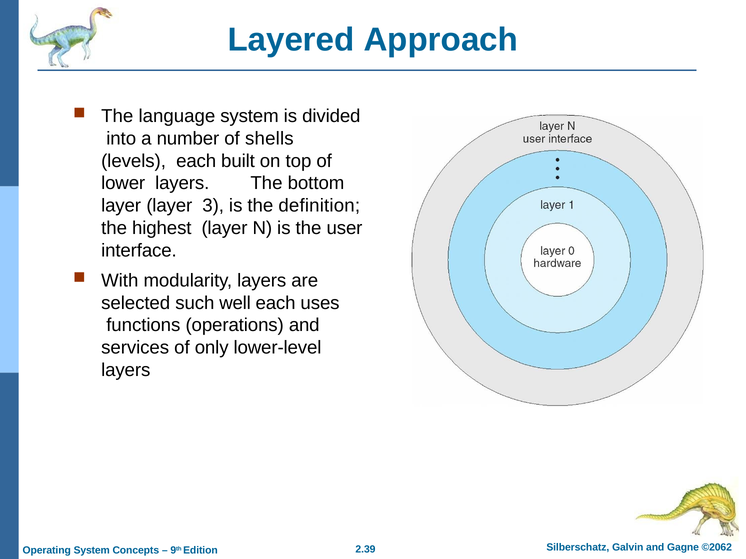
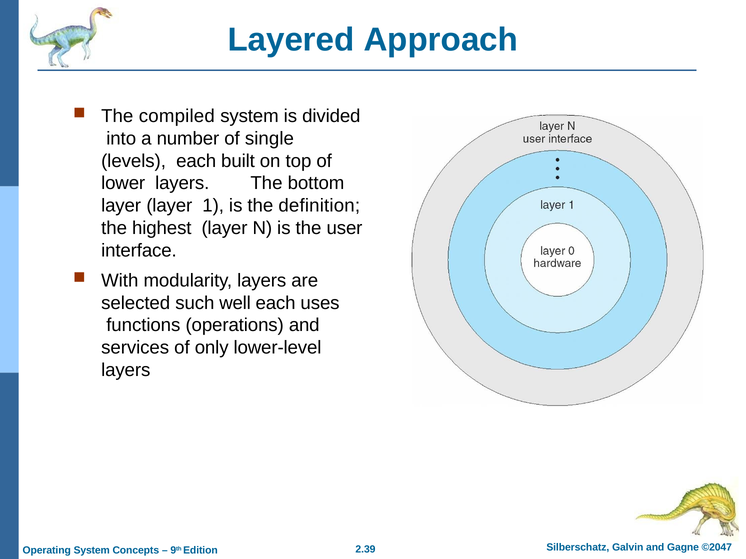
language: language -> compiled
shells: shells -> single
3: 3 -> 1
©2062: ©2062 -> ©2047
